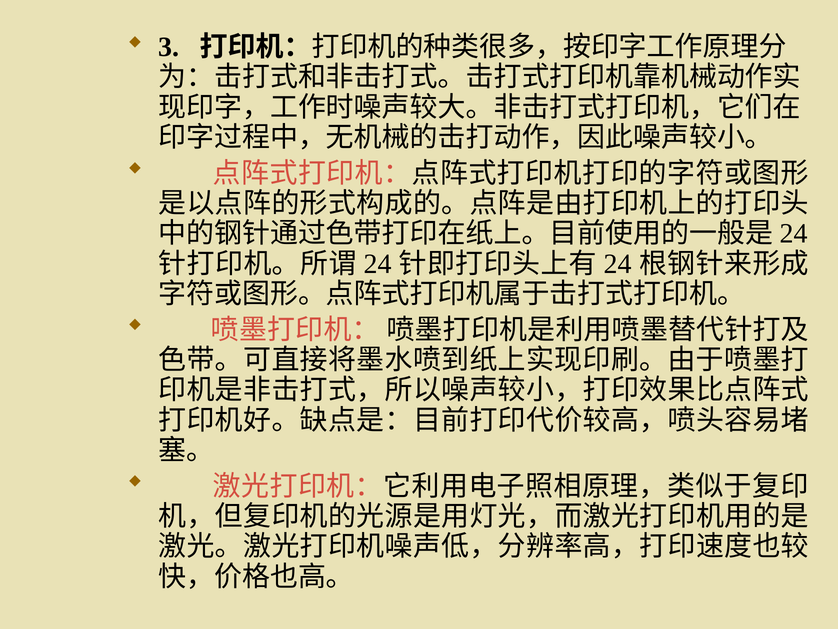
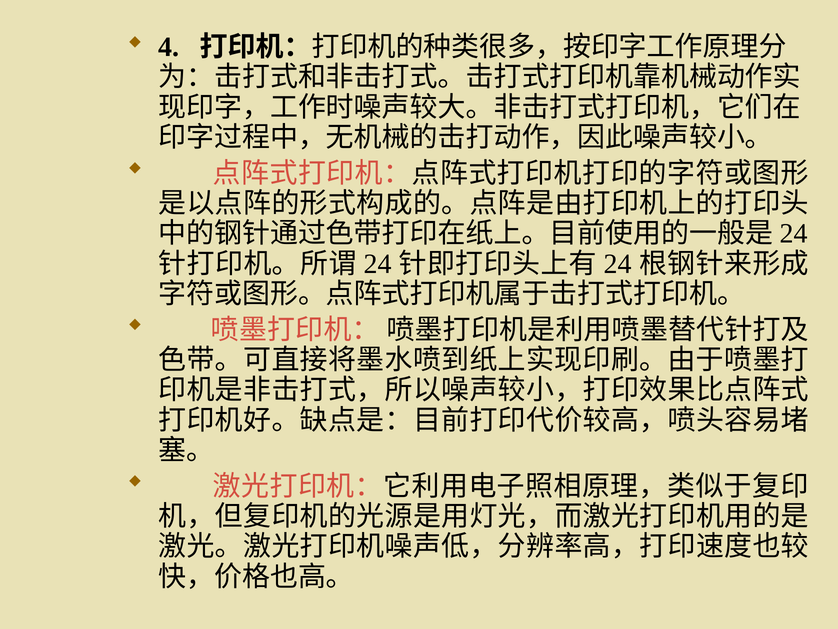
3: 3 -> 4
